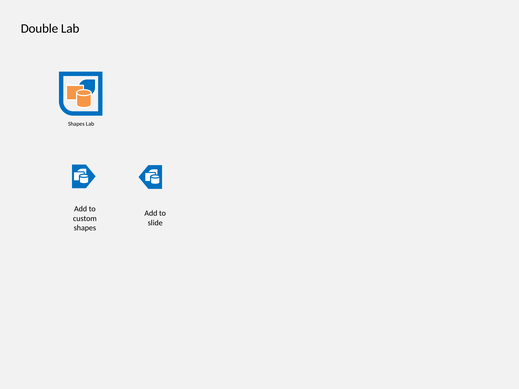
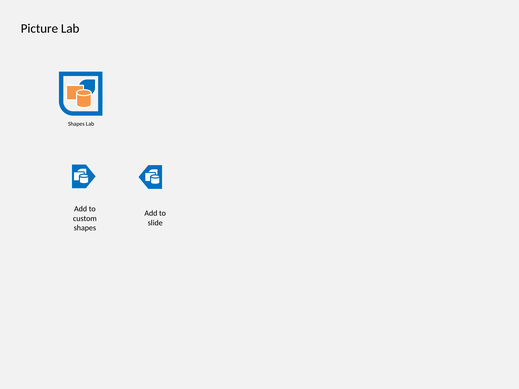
Double: Double -> Picture
